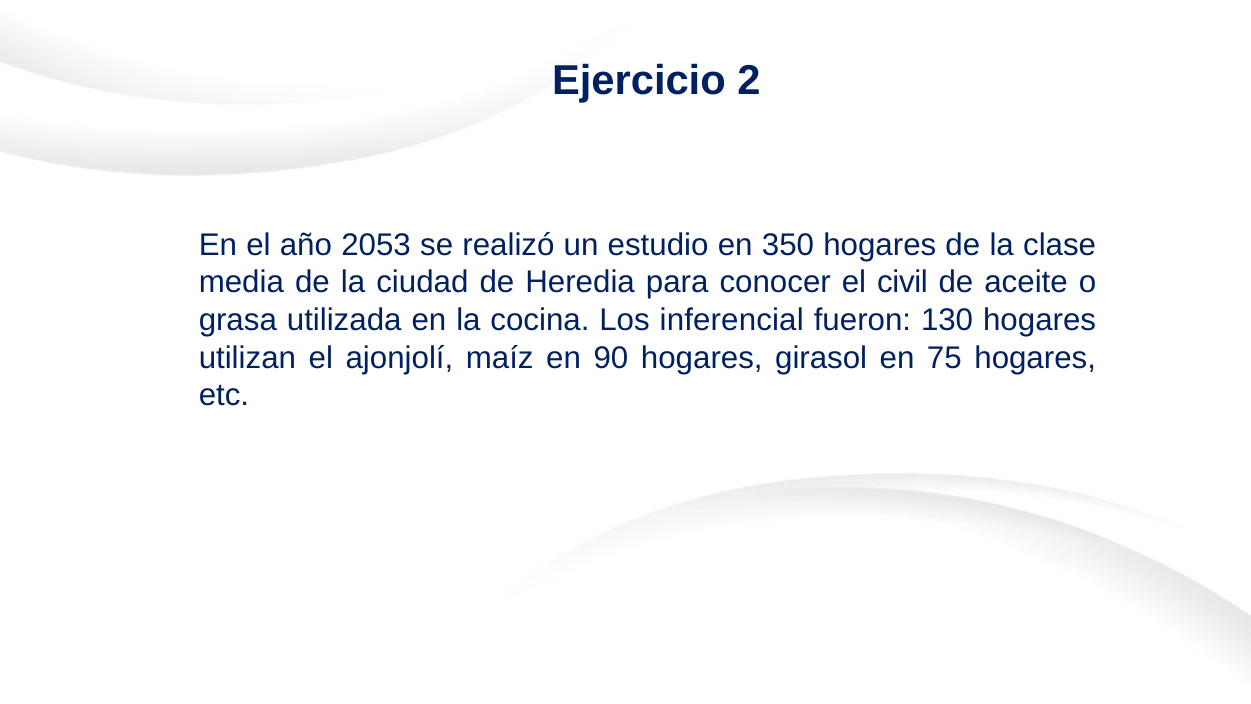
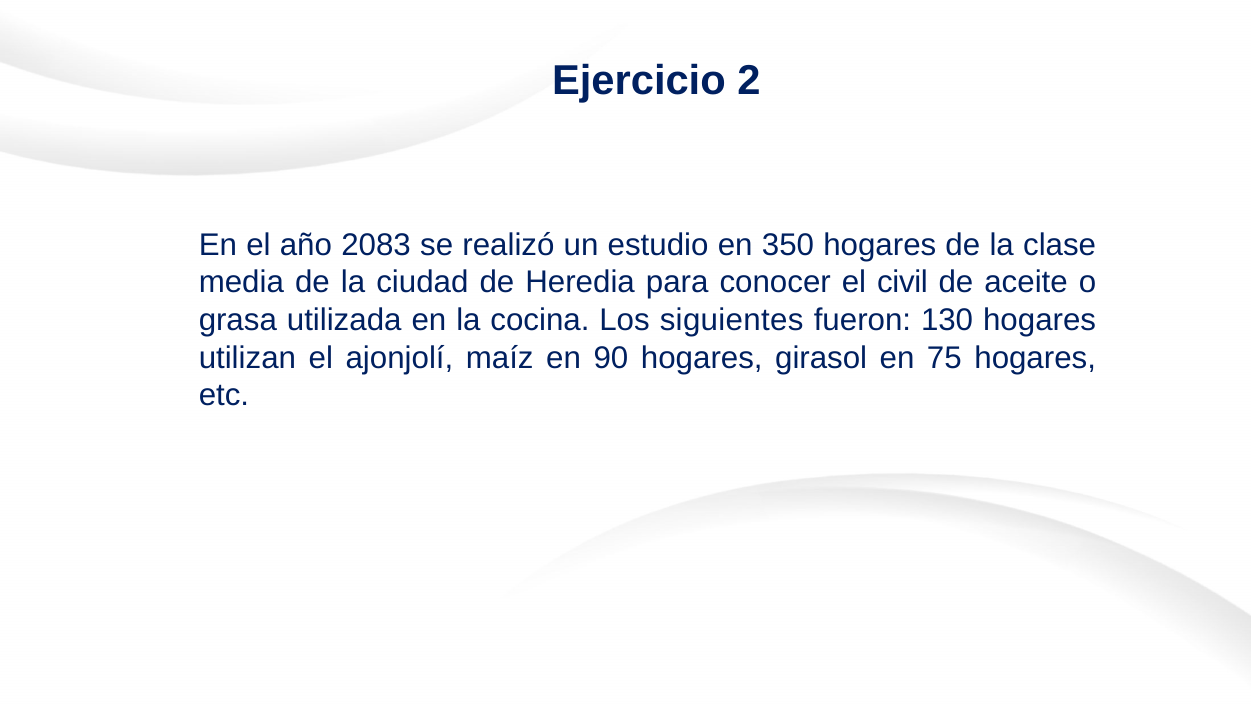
2053: 2053 -> 2083
inferencial: inferencial -> siguientes
